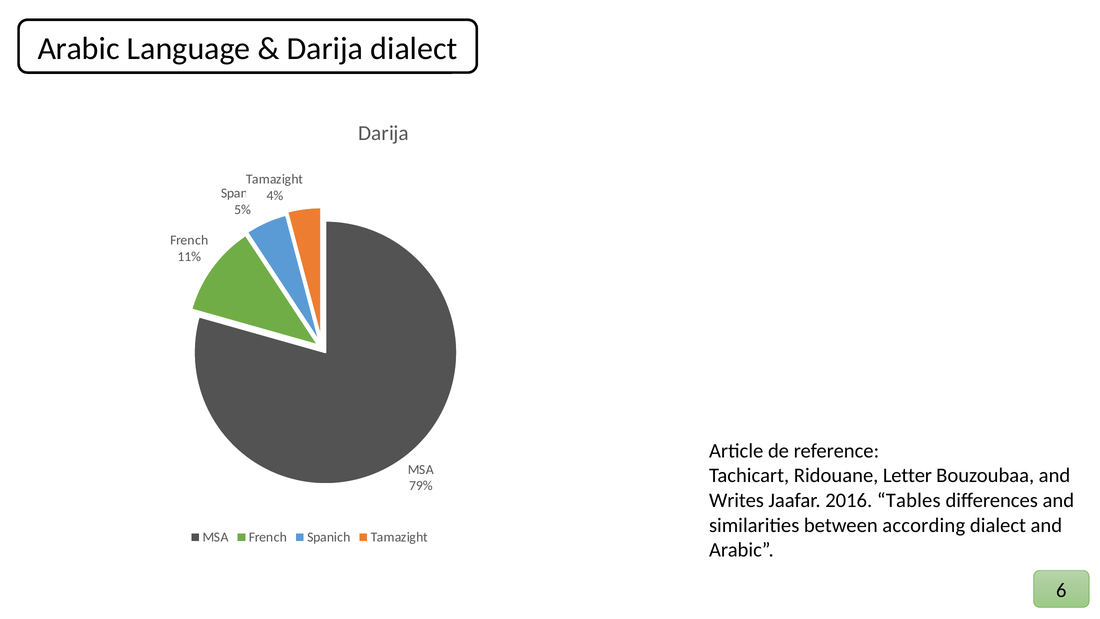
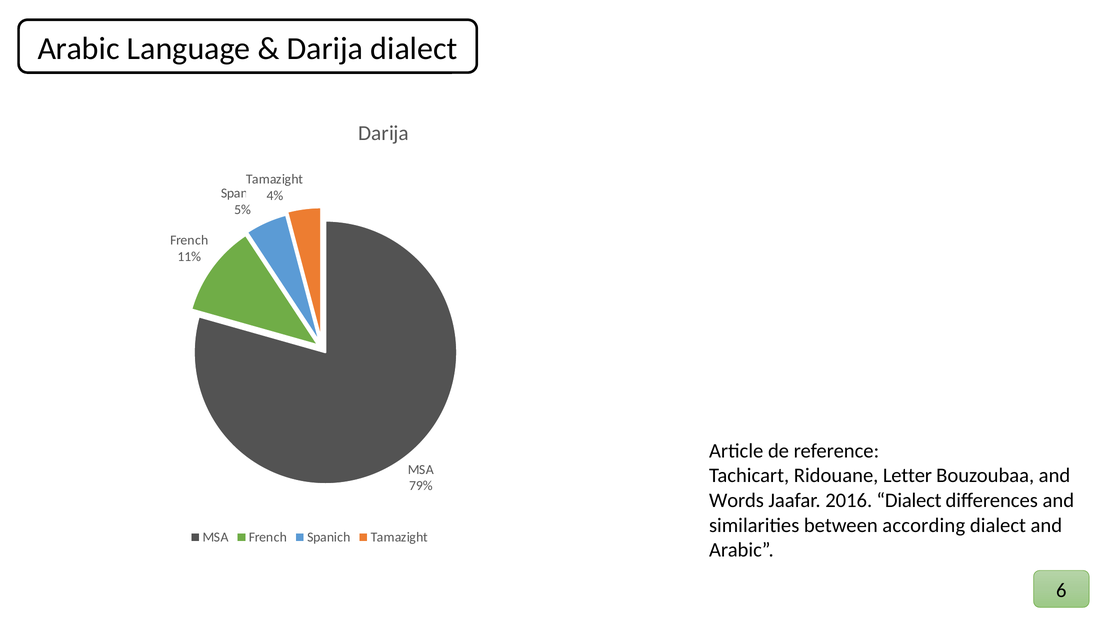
Writes: Writes -> Words
2016 Tables: Tables -> Dialect
